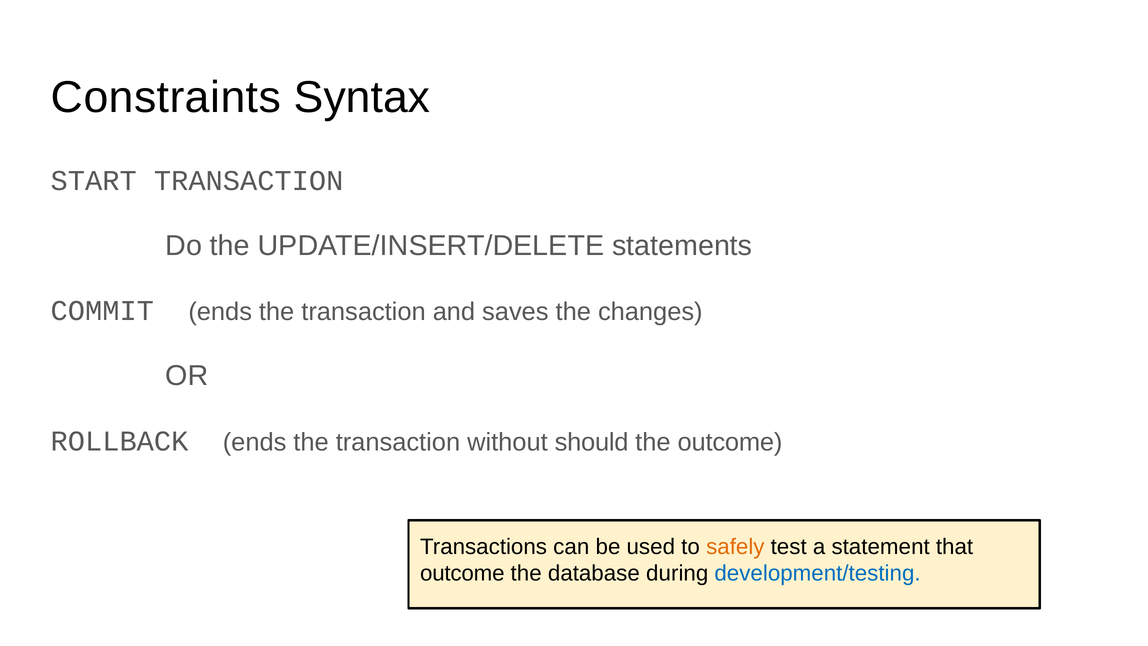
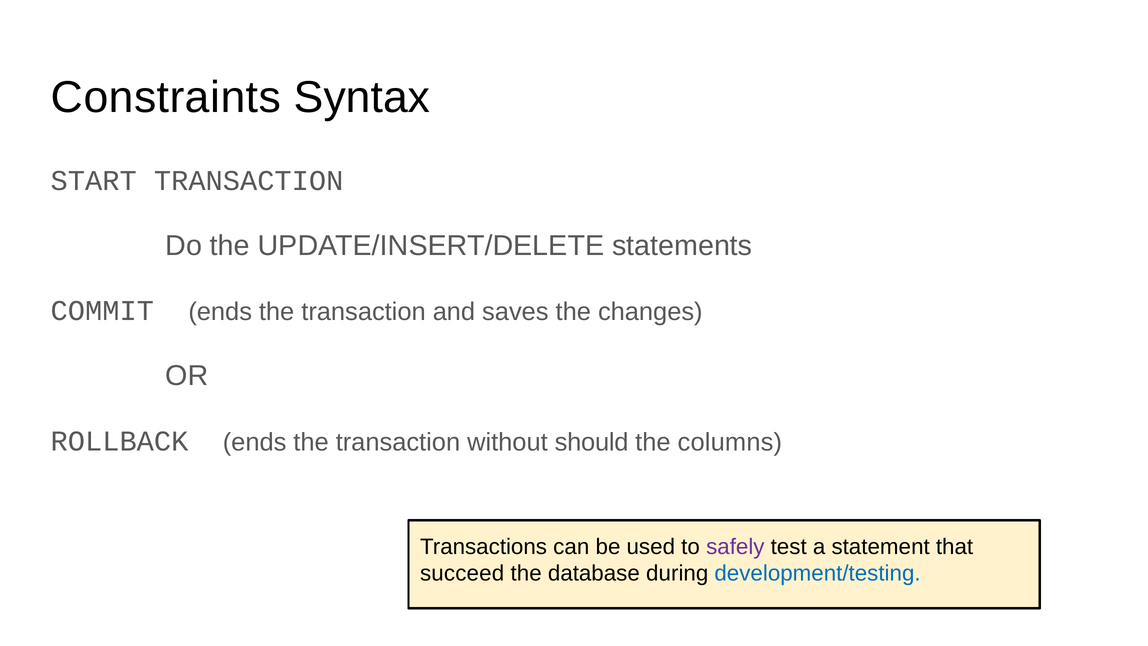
the outcome: outcome -> columns
safely colour: orange -> purple
outcome at (462, 573): outcome -> succeed
